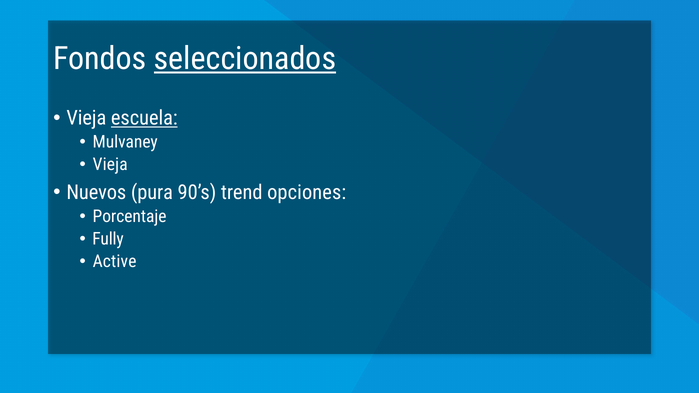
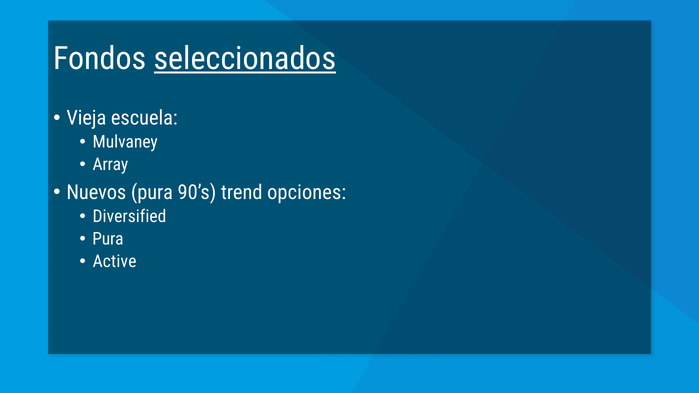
escuela underline: present -> none
Vieja at (110, 165): Vieja -> Array
Porcentaje: Porcentaje -> Diversified
Fully at (108, 239): Fully -> Pura
